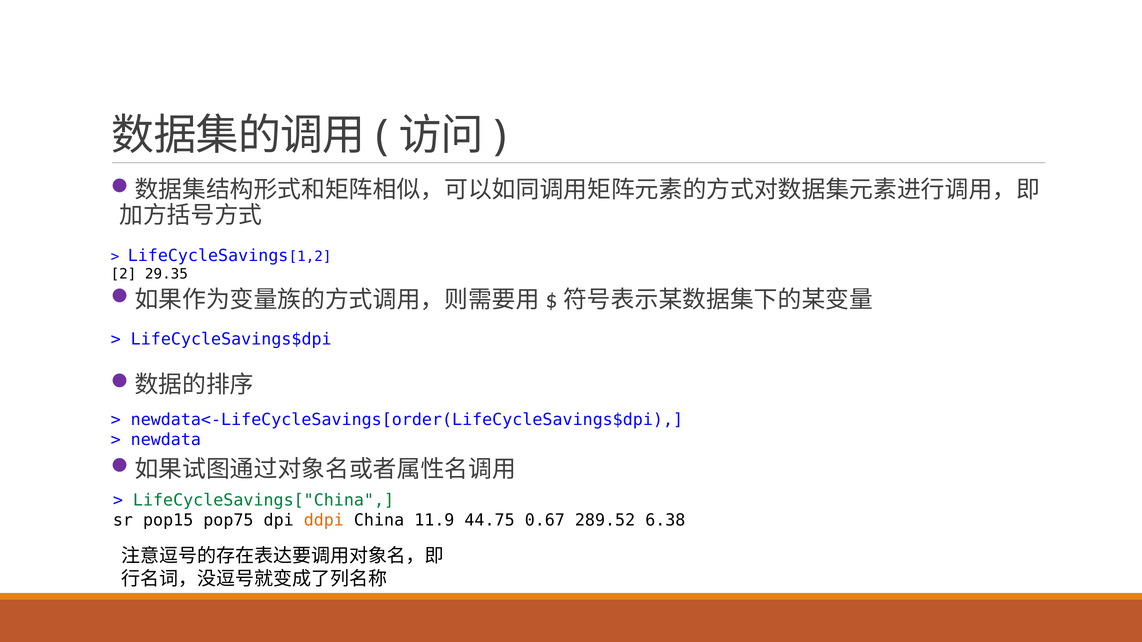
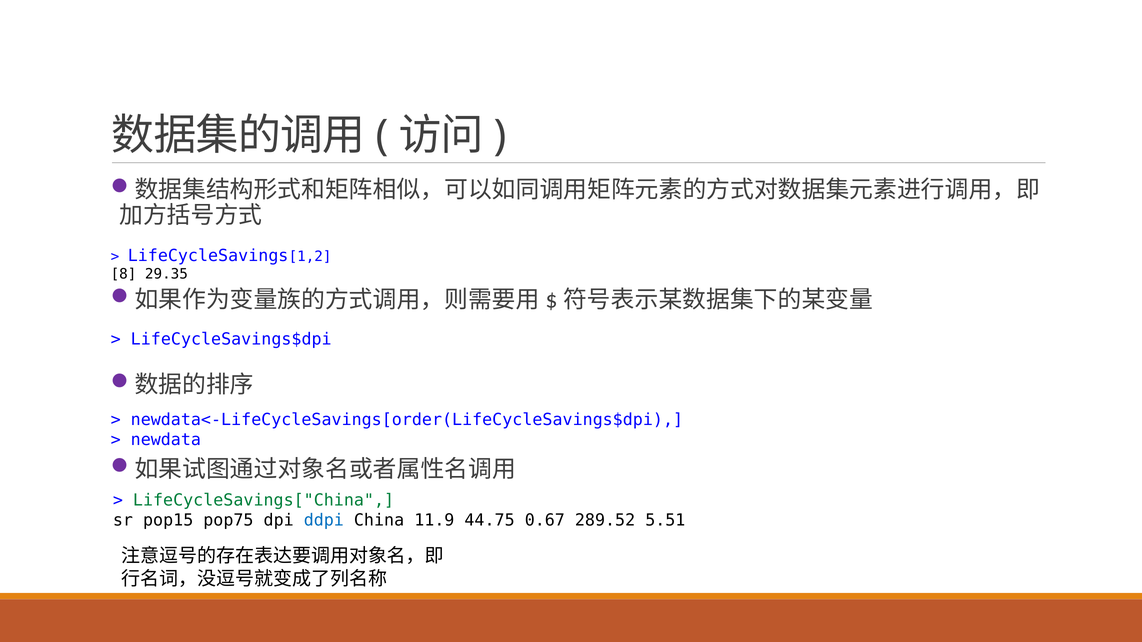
2: 2 -> 8
ddpi colour: orange -> blue
6.38: 6.38 -> 5.51
